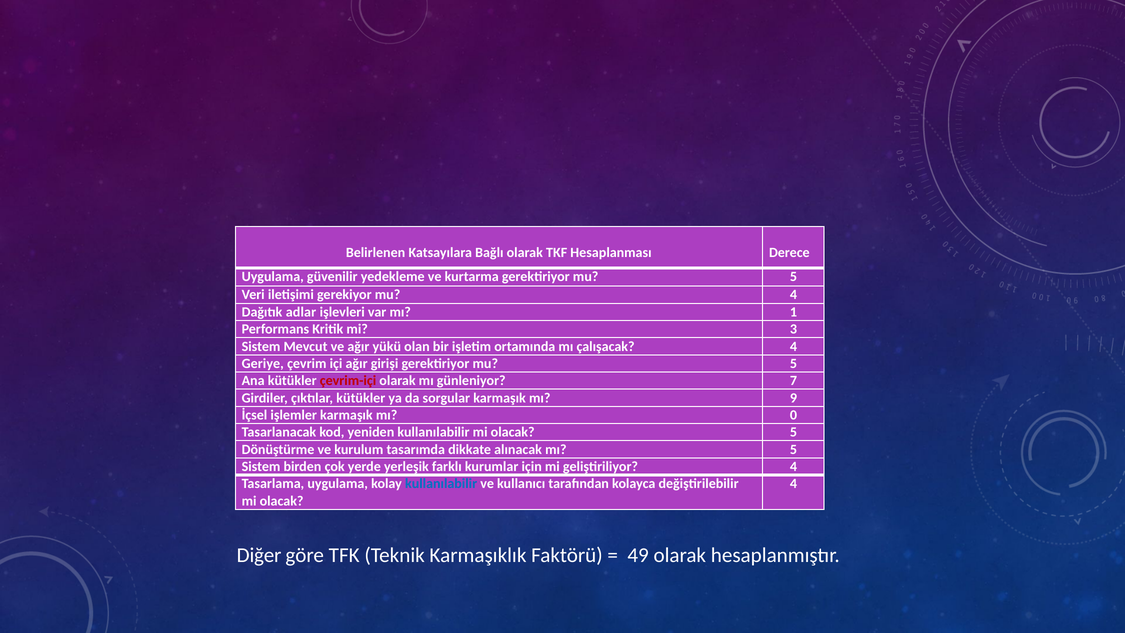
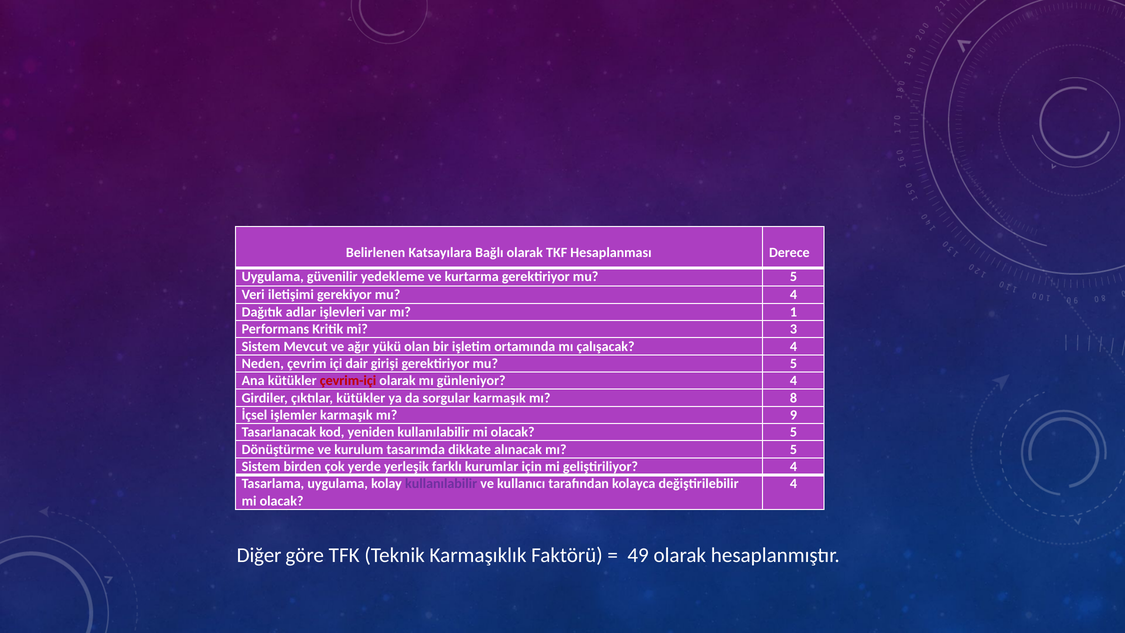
Geriye: Geriye -> Neden
içi ağır: ağır -> dair
günleniyor 7: 7 -> 4
9: 9 -> 8
0: 0 -> 9
kullanılabilir at (441, 484) colour: blue -> purple
